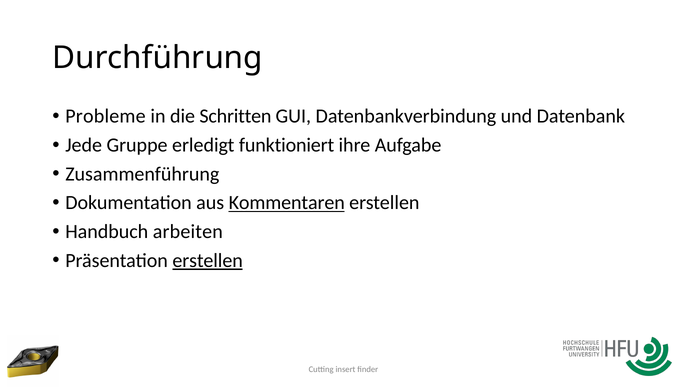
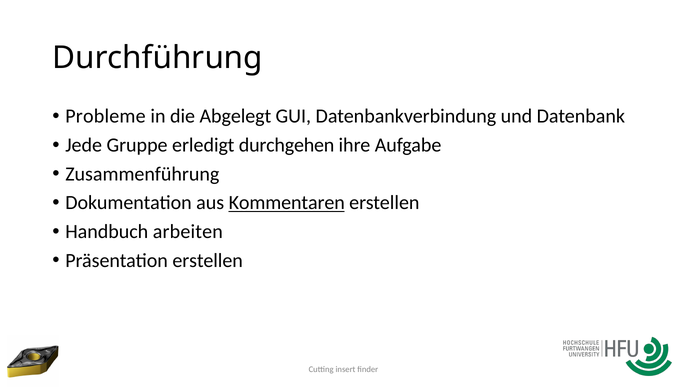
Schritten: Schritten -> Abgelegt
funktioniert: funktioniert -> durchgehen
erstellen at (208, 260) underline: present -> none
